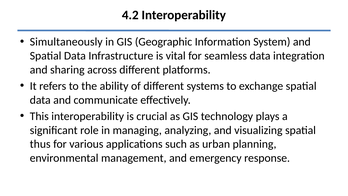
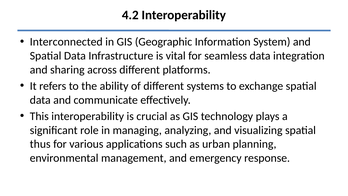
Simultaneously: Simultaneously -> Interconnected
